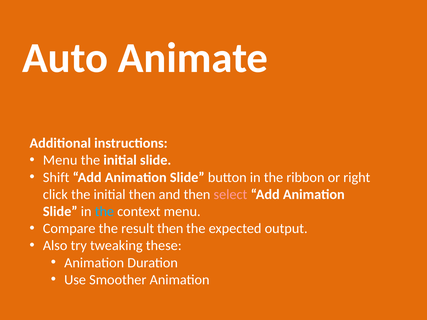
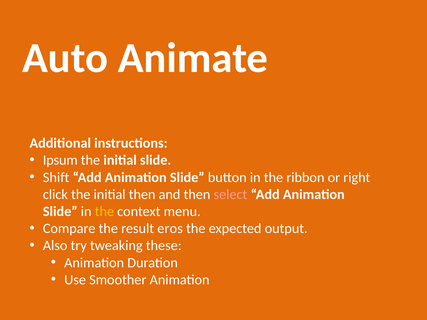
Menu at (60, 160): Menu -> Ipsum
the at (104, 212) colour: light blue -> yellow
result then: then -> eros
